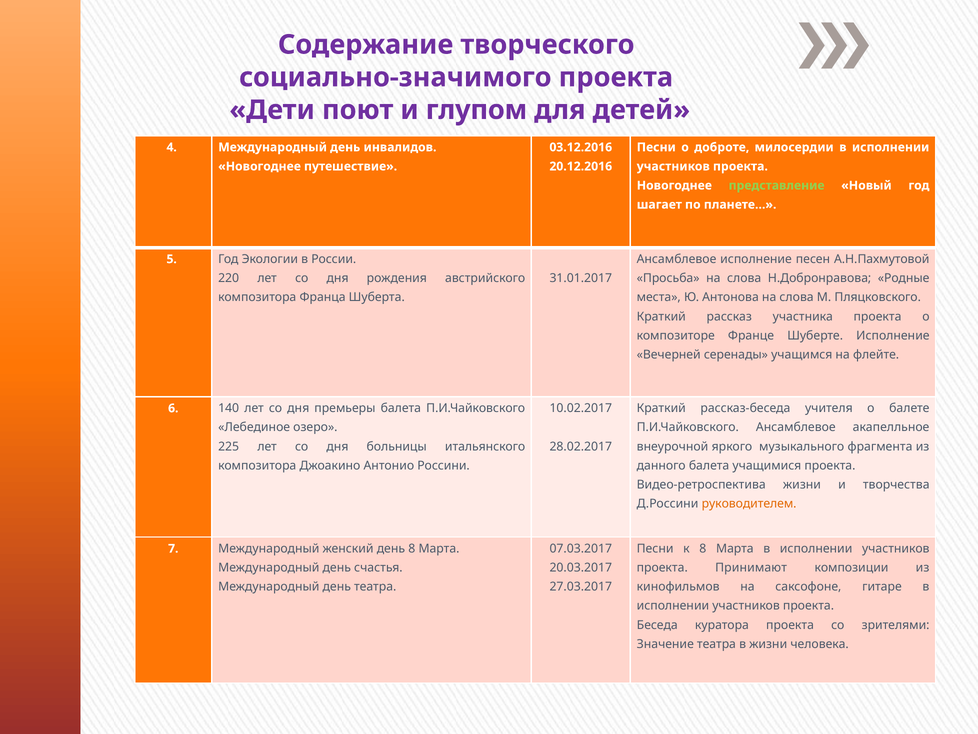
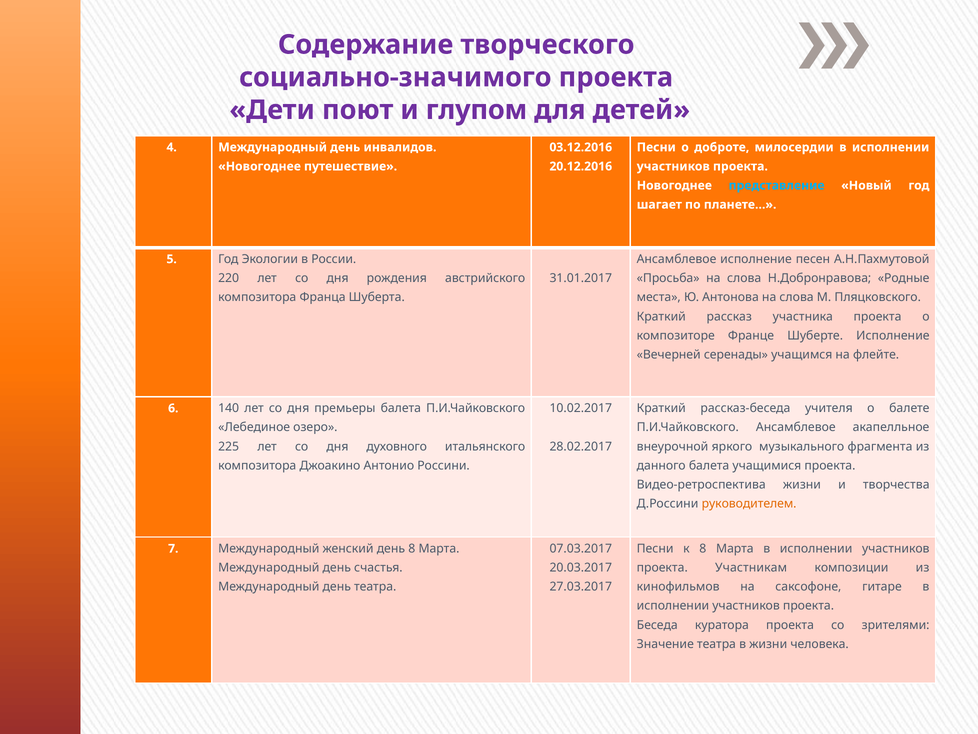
представление colour: light green -> light blue
больницы: больницы -> духовного
Принимают: Принимают -> Участникам
